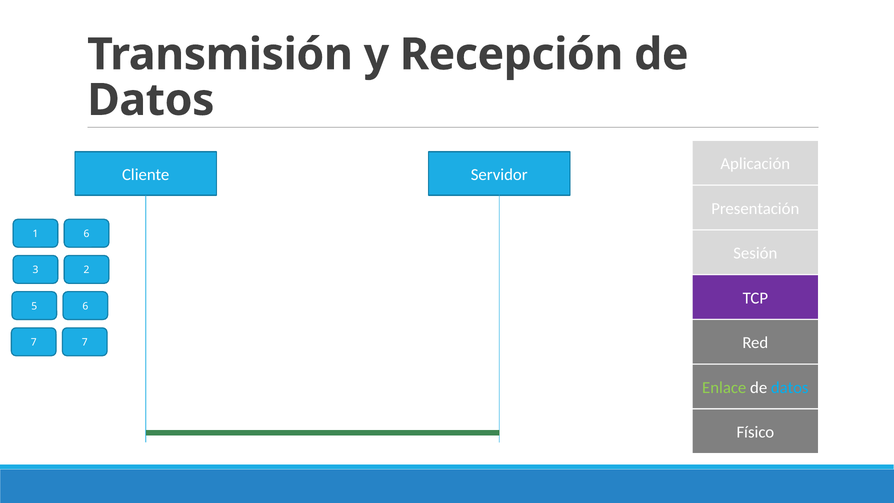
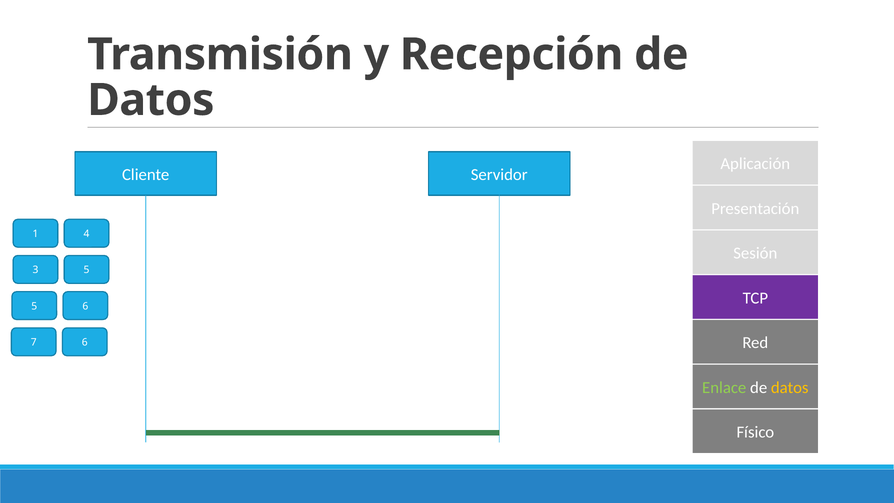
1 6: 6 -> 4
3 2: 2 -> 5
7 7: 7 -> 6
datos at (790, 388) colour: light blue -> yellow
